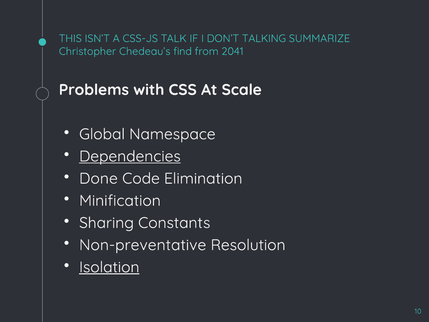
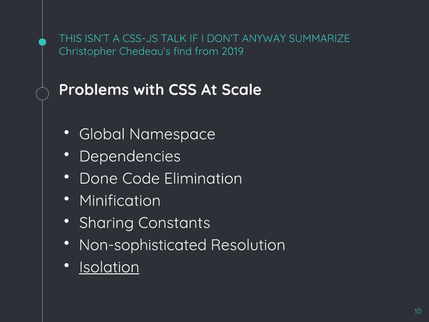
TALKING: TALKING -> ANYWAY
2041: 2041 -> 2019
Dependencies underline: present -> none
Non-preventative: Non-preventative -> Non-sophisticated
